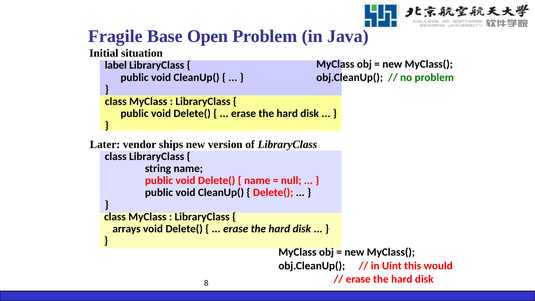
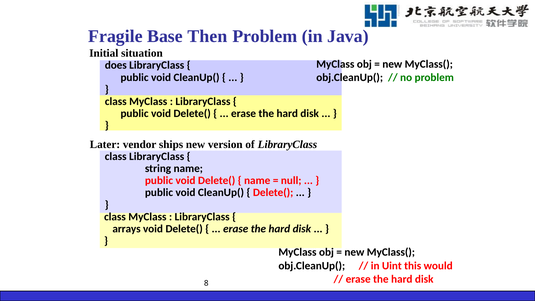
Open: Open -> Then
label: label -> does
